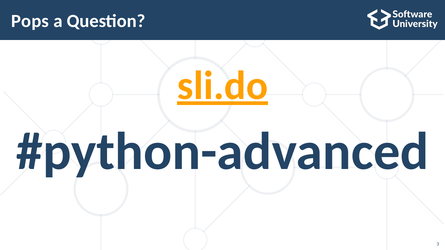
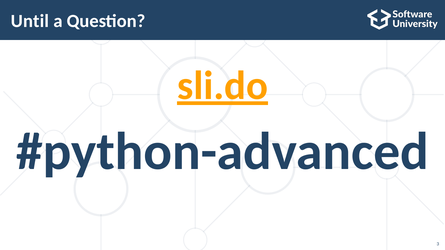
Pops: Pops -> Until
